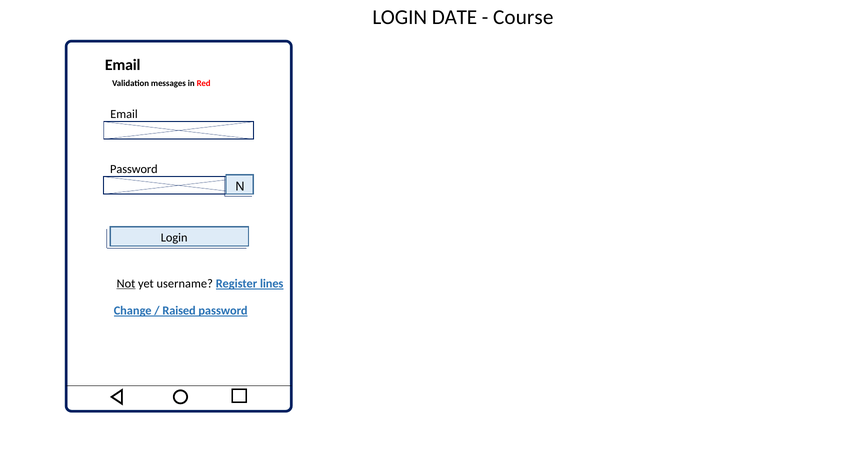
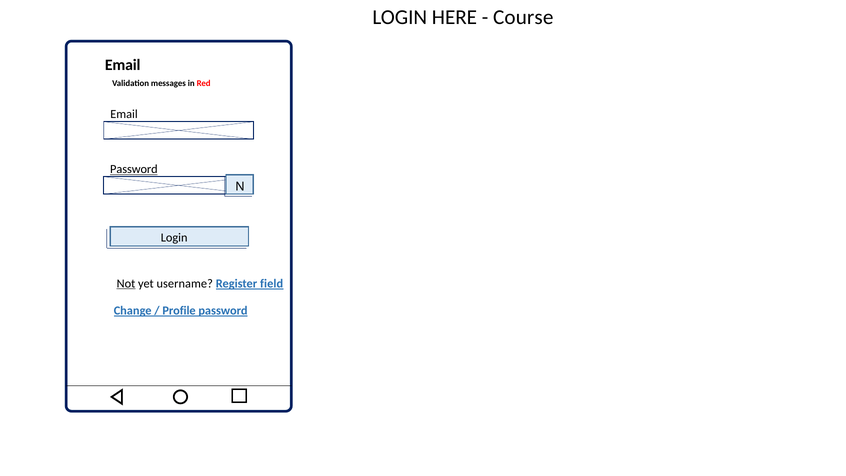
DATE: DATE -> HERE
Password at (134, 169) underline: none -> present
lines: lines -> field
Raised: Raised -> Profile
